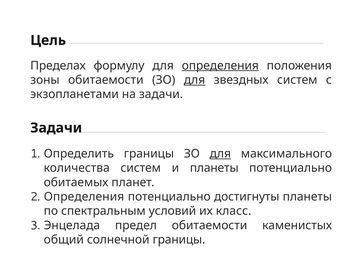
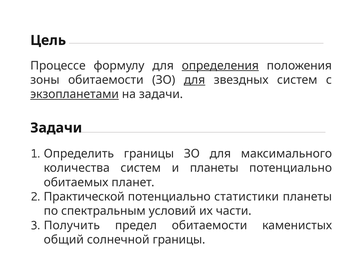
Пределах: Пределах -> Процессе
экзопланетами underline: none -> present
для at (220, 153) underline: present -> none
Определения at (84, 196): Определения -> Практической
достигнуты: достигнуты -> статистики
класс: класс -> части
Энцелада: Энцелада -> Получить
